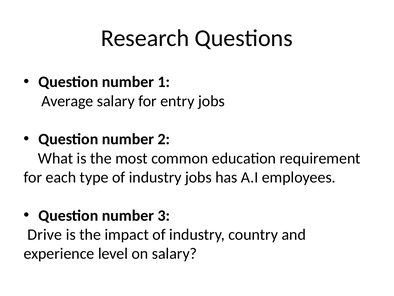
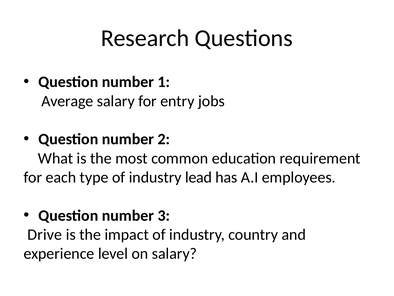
industry jobs: jobs -> lead
